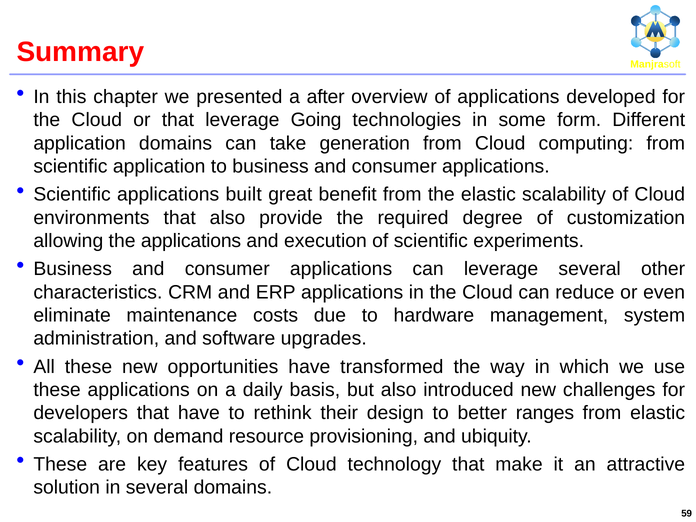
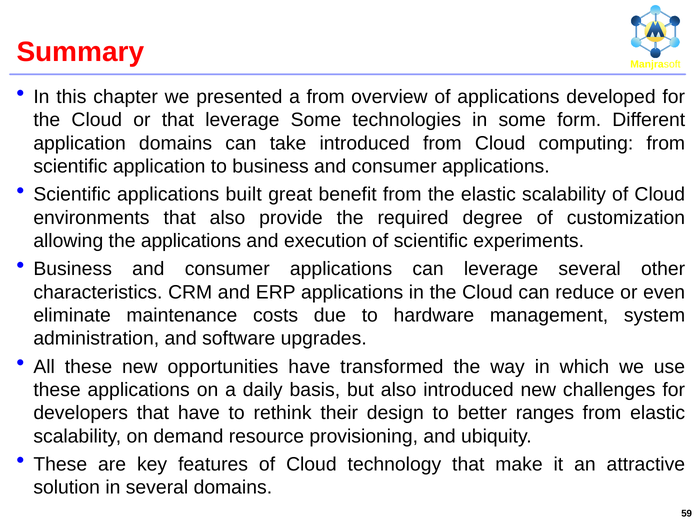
a after: after -> from
leverage Going: Going -> Some
take generation: generation -> introduced
